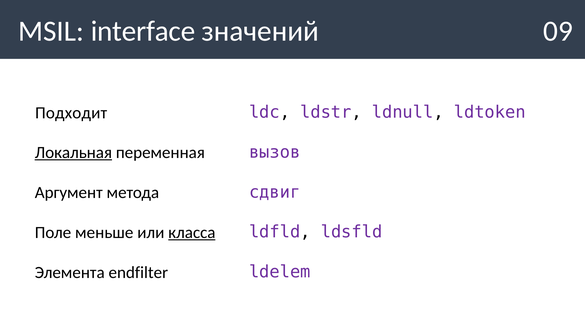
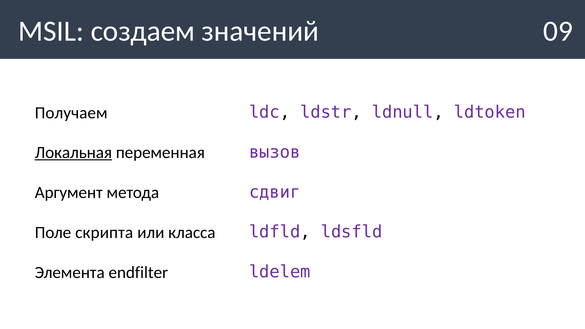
interface: interface -> создаем
Подходит: Подходит -> Получаем
меньше: меньше -> скрипта
класса underline: present -> none
